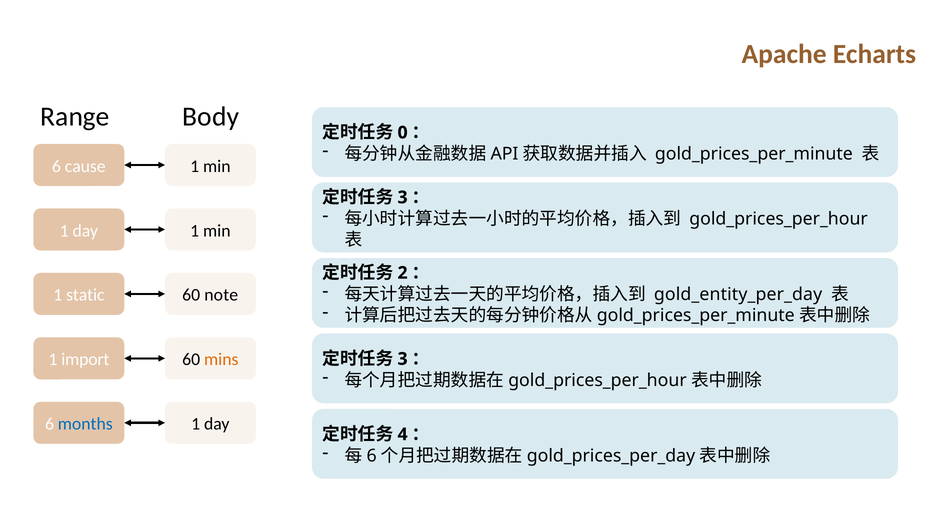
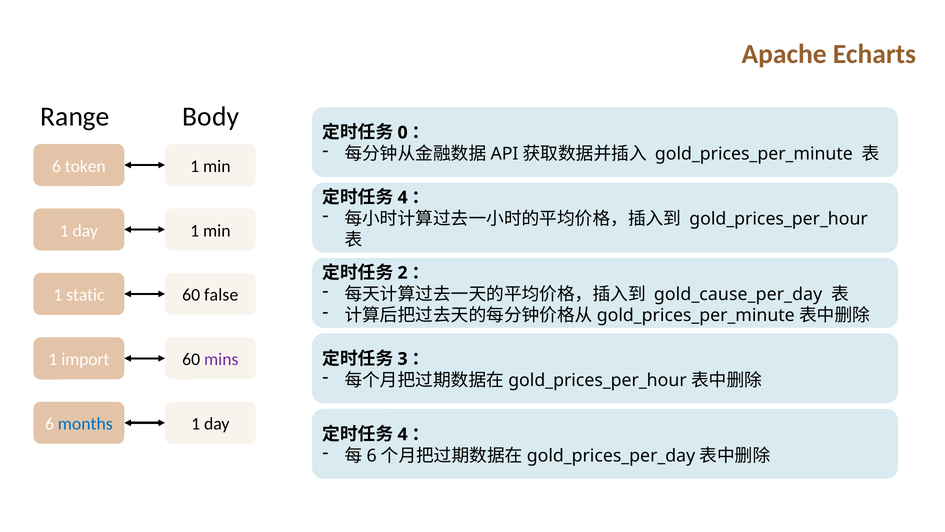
cause: cause -> token
3 at (403, 197): 3 -> 4
gold_entity_per_day: gold_entity_per_day -> gold_cause_per_day
note: note -> false
mins colour: orange -> purple
